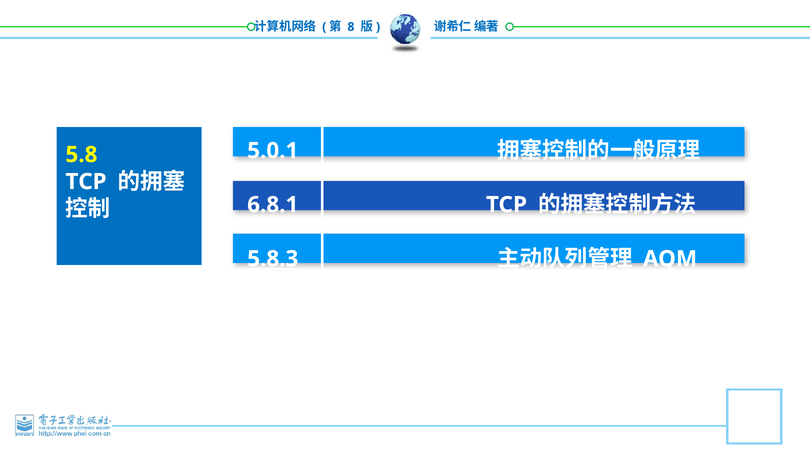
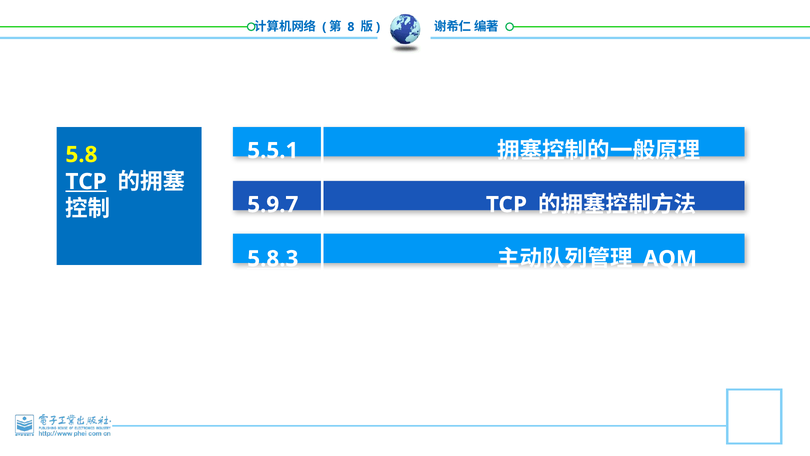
5.0.1: 5.0.1 -> 5.5.1
TCP at (86, 182) underline: none -> present
6.8.1: 6.8.1 -> 5.9.7
